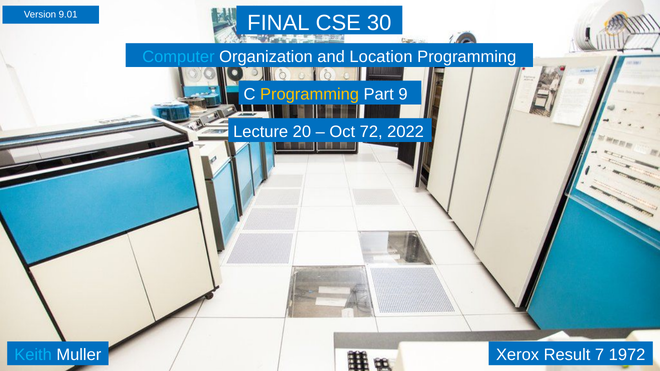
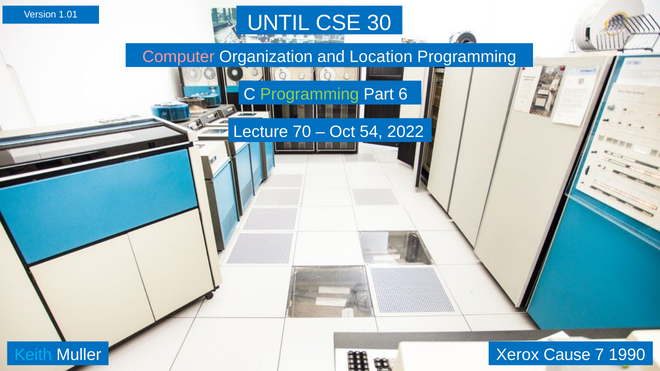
9.01: 9.01 -> 1.01
FINAL: FINAL -> UNTIL
Computer colour: light blue -> pink
Programming at (310, 94) colour: yellow -> light green
9: 9 -> 6
20: 20 -> 70
72: 72 -> 54
Result: Result -> Cause
1972: 1972 -> 1990
